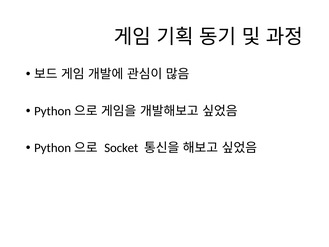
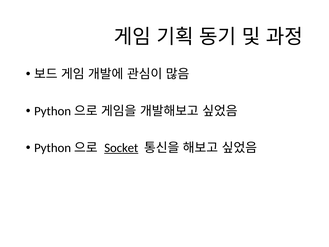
Socket underline: none -> present
